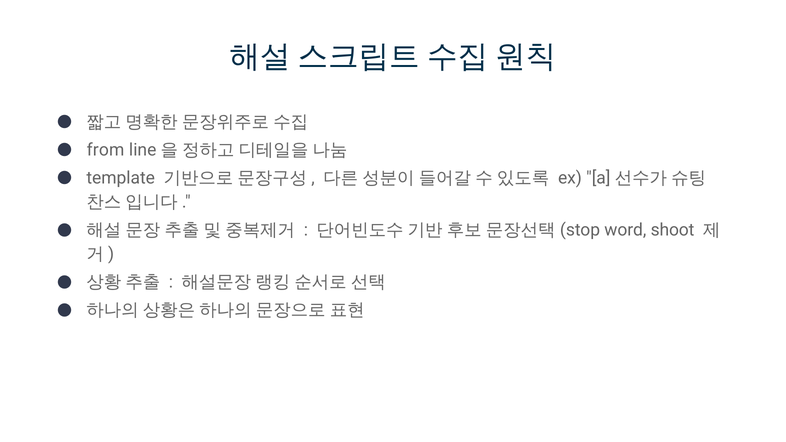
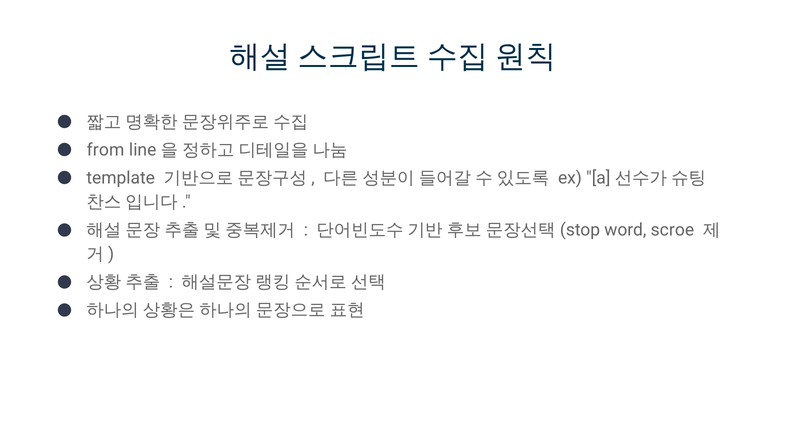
shoot: shoot -> scroe
